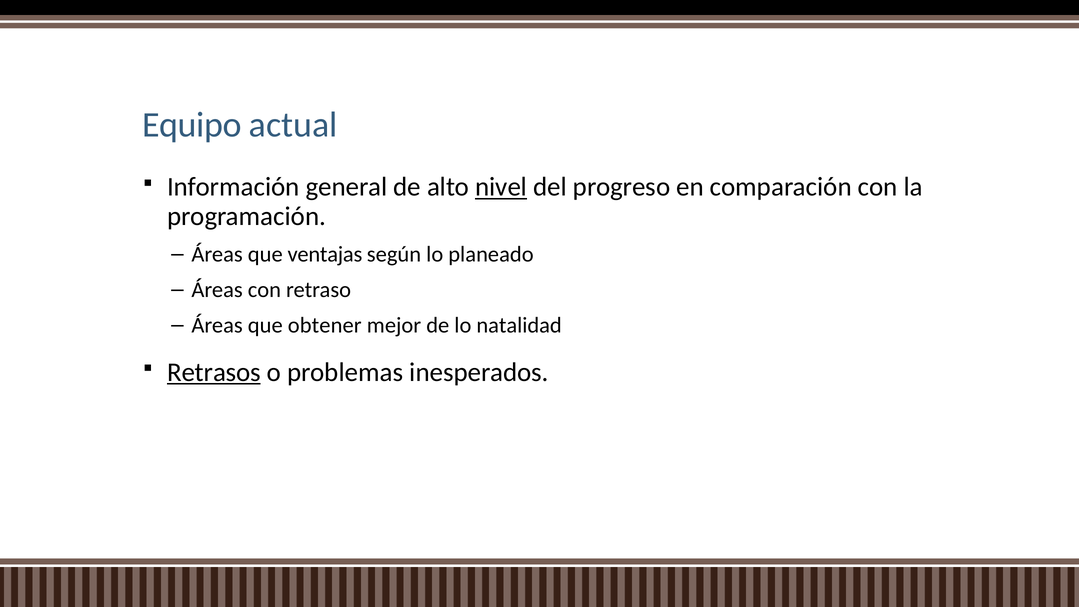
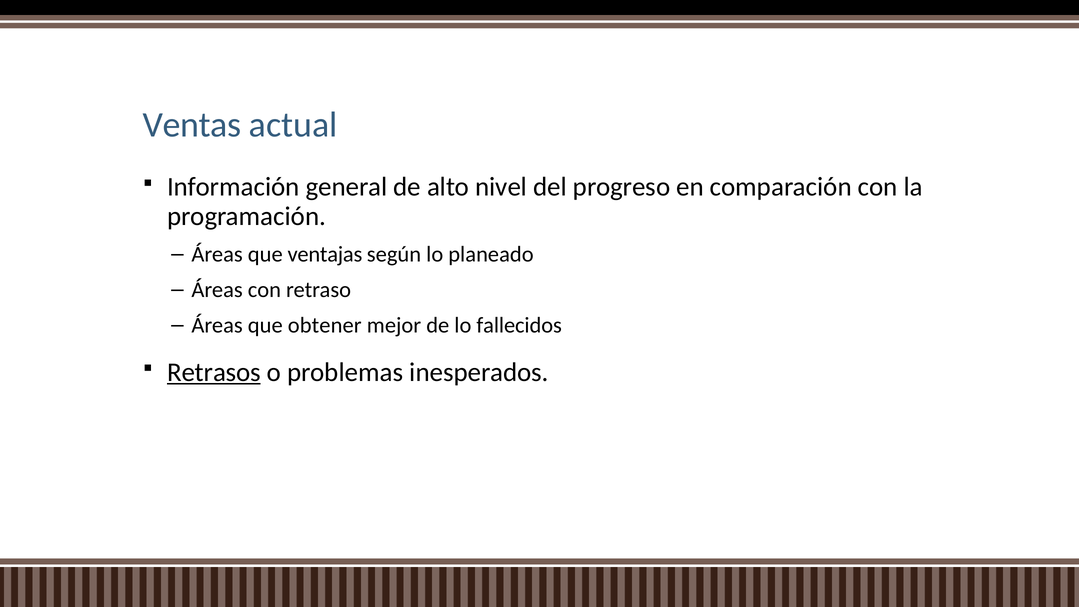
Equipo: Equipo -> Ventas
nivel underline: present -> none
natalidad: natalidad -> fallecidos
